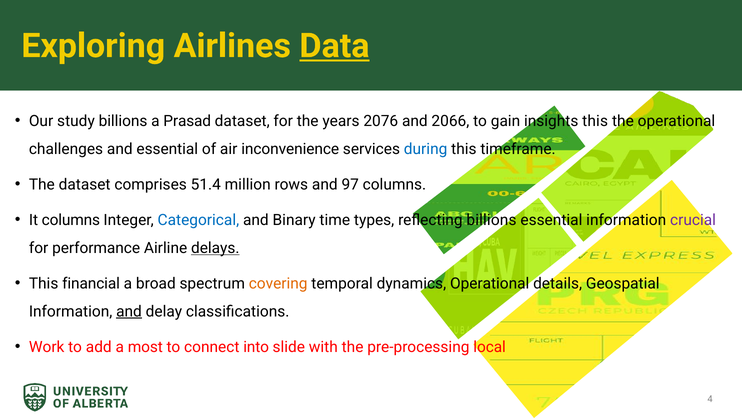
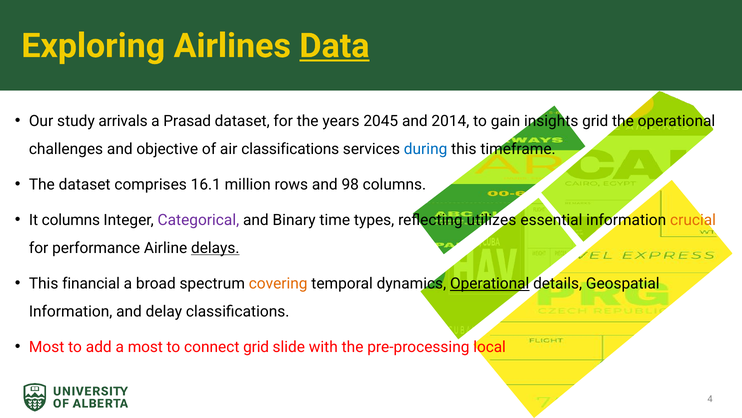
study billions: billions -> arrivals
2076: 2076 -> 2045
2066: 2066 -> 2014
insights this: this -> grid
and essential: essential -> objective
air inconvenience: inconvenience -> classifications
51.4: 51.4 -> 16.1
97: 97 -> 98
Categorical colour: blue -> purple
reflecting billions: billions -> utilizes
crucial colour: purple -> orange
Operational at (490, 283) underline: none -> present
and at (129, 311) underline: present -> none
Work at (47, 347): Work -> Most
connect into: into -> grid
